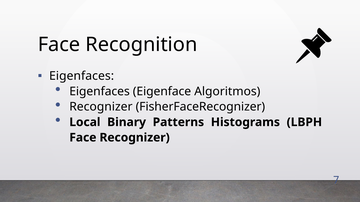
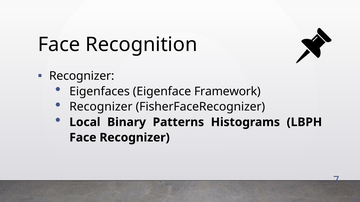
Eigenfaces at (82, 76): Eigenfaces -> Recognizer
Algoritmos: Algoritmos -> Framework
